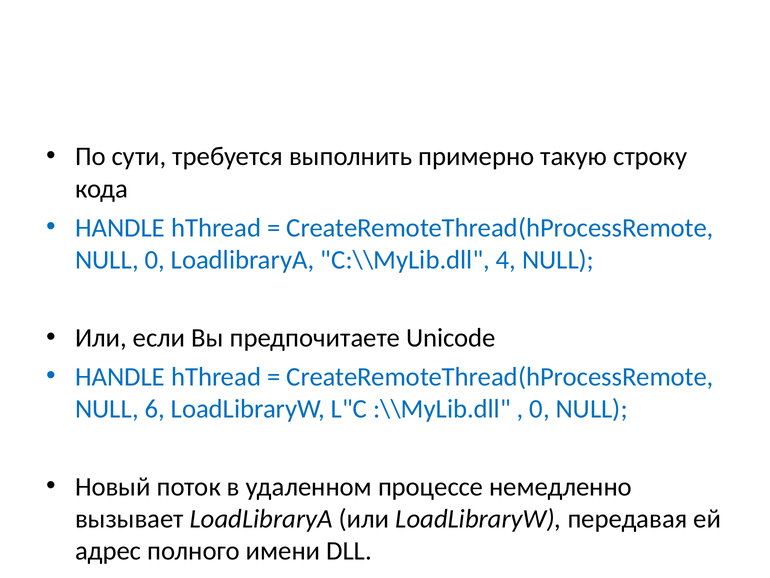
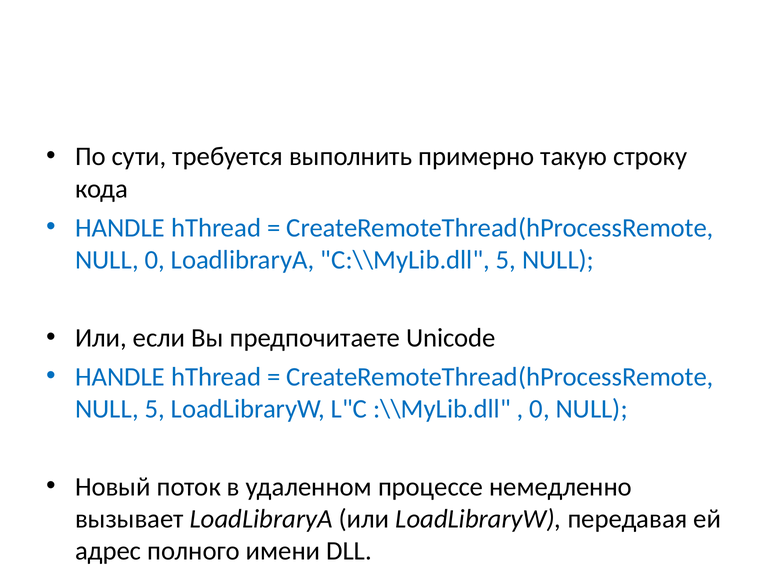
C:\\MyLib.dll 4: 4 -> 5
NULL 6: 6 -> 5
